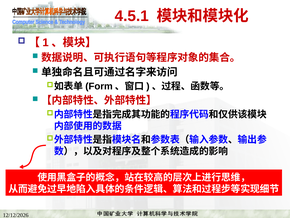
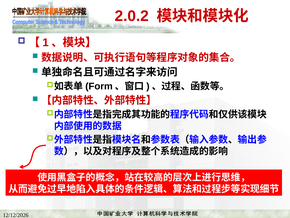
4.5.1: 4.5.1 -> 2.0.2
